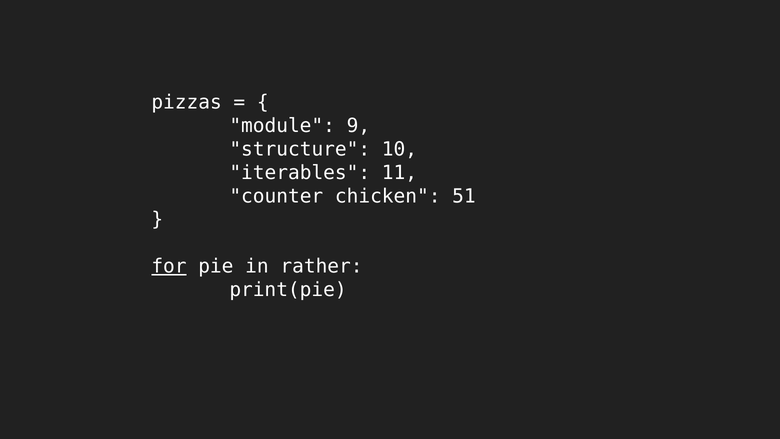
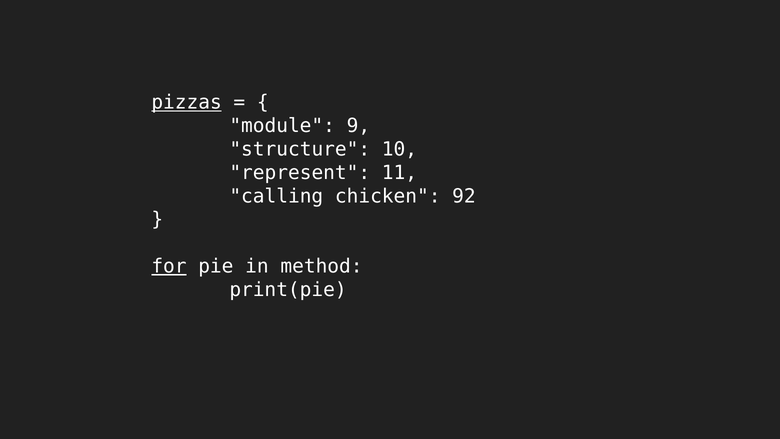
pizzas underline: none -> present
iterables: iterables -> represent
counter: counter -> calling
51: 51 -> 92
rather: rather -> method
